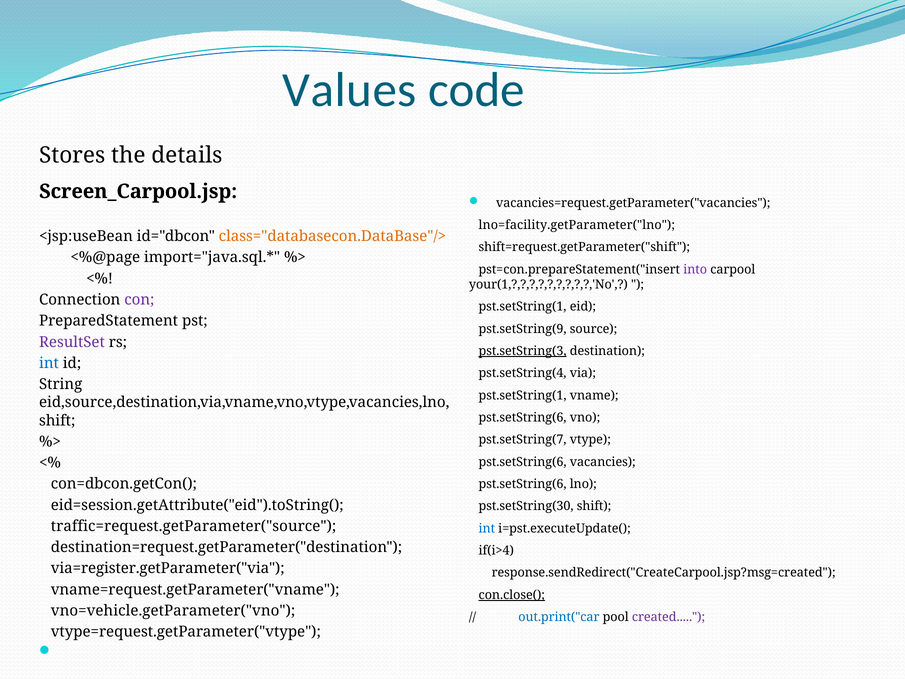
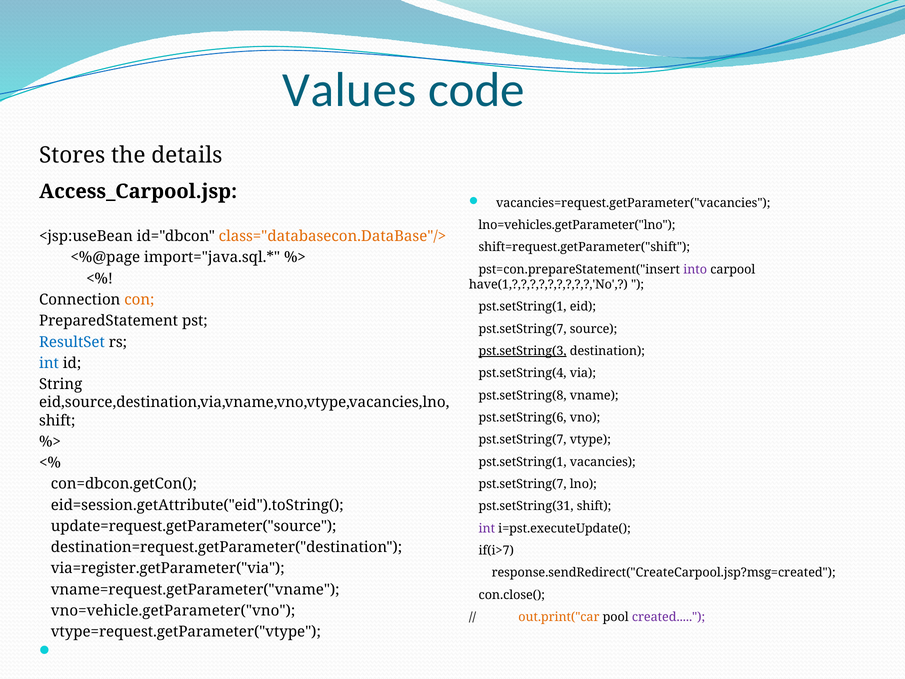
Screen_Carpool.jsp: Screen_Carpool.jsp -> Access_Carpool.jsp
lno=facility.getParameter("lno: lno=facility.getParameter("lno -> lno=vehicles.getParameter("lno
your(1,?,?,?,?,?,?,?,?,?,'No: your(1,?,?,?,?,?,?,?,?,?,'No -> have(1,?,?,?,?,?,?,?,?,?,'No
con colour: purple -> orange
pst.setString(9 at (523, 329): pst.setString(9 -> pst.setString(7
ResultSet colour: purple -> blue
pst.setString(1 at (523, 395): pst.setString(1 -> pst.setString(8
pst.setString(6 at (523, 462): pst.setString(6 -> pst.setString(1
pst.setString(6 at (523, 484): pst.setString(6 -> pst.setString(7
pst.setString(30: pst.setString(30 -> pst.setString(31
traffic=request.getParameter("source: traffic=request.getParameter("source -> update=request.getParameter("source
int at (487, 528) colour: blue -> purple
if(i>4: if(i>4 -> if(i>7
con.close( underline: present -> none
out.print("car colour: blue -> orange
